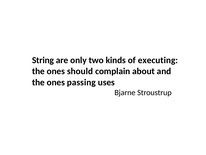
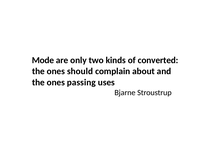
String: String -> Mode
executing: executing -> converted
